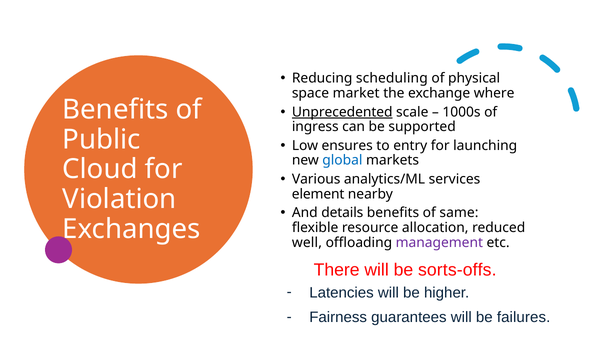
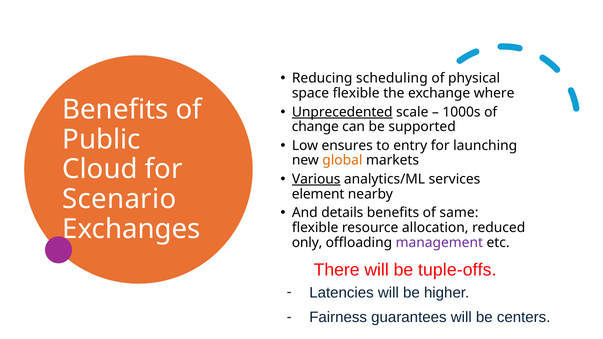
space market: market -> flexible
ingress: ingress -> change
global colour: blue -> orange
Various underline: none -> present
Violation: Violation -> Scenario
well: well -> only
sorts-offs: sorts-offs -> tuple-offs
failures: failures -> centers
